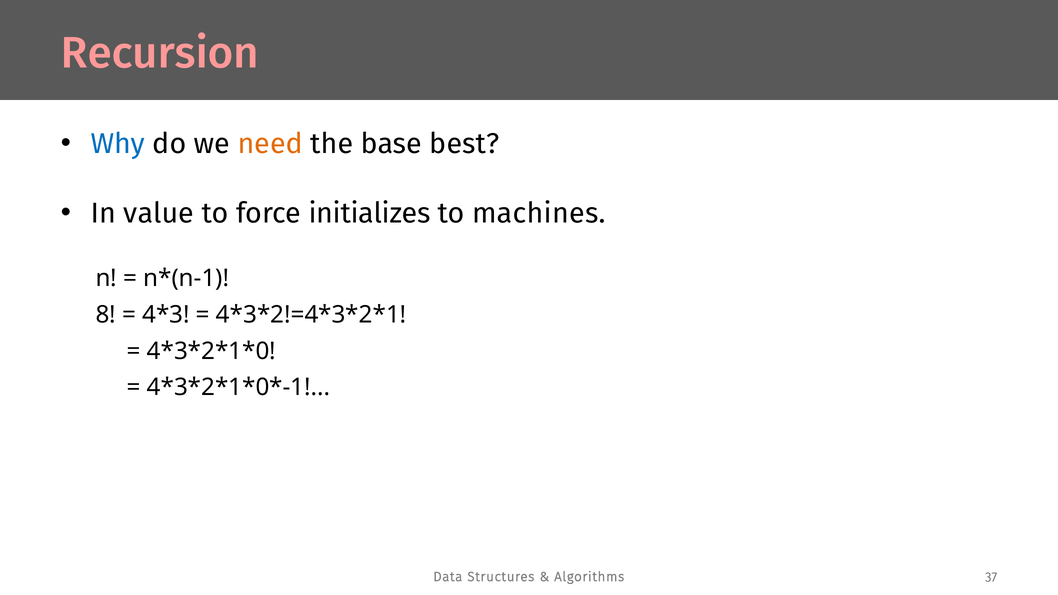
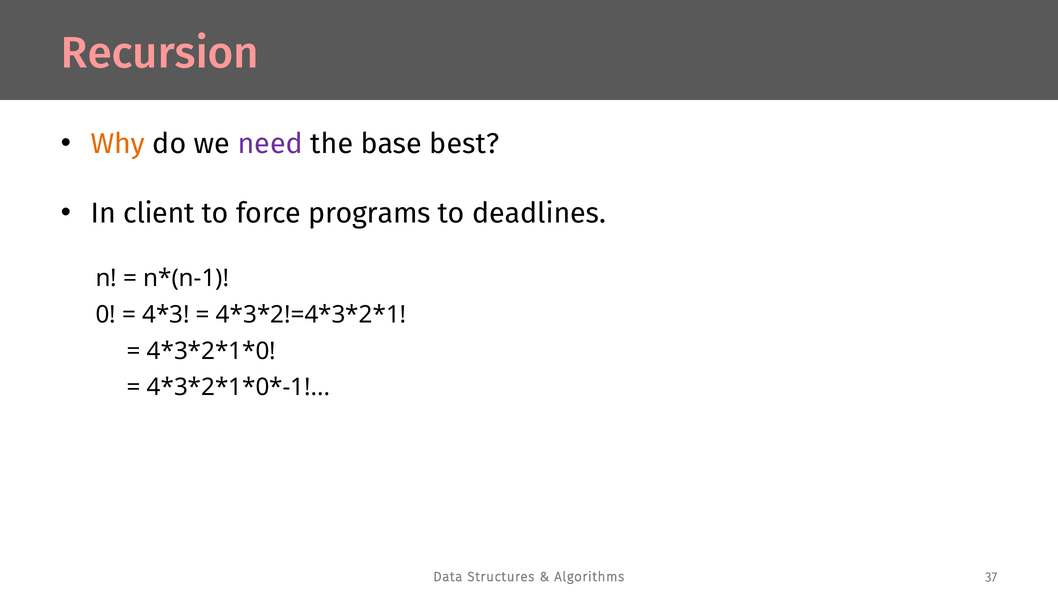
Why colour: blue -> orange
need colour: orange -> purple
value: value -> client
initializes: initializes -> programs
machines: machines -> deadlines
8: 8 -> 0
